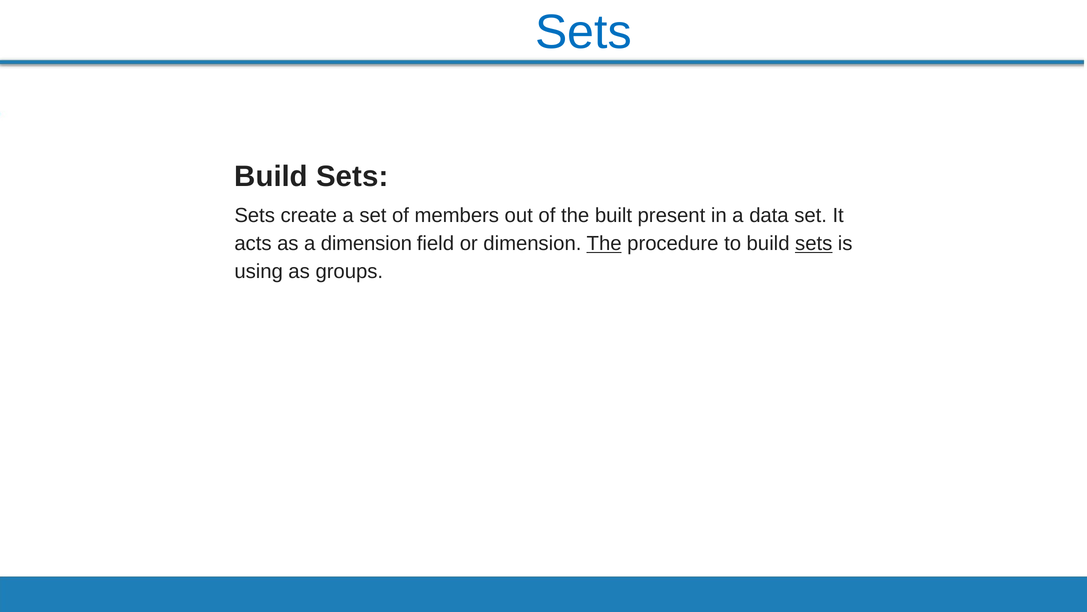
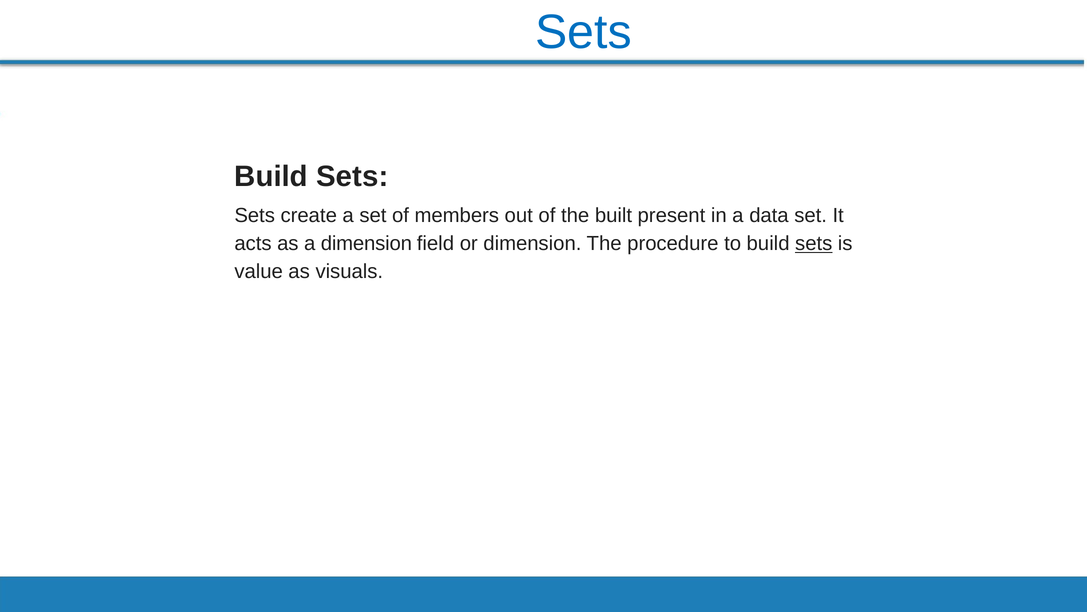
The at (604, 243) underline: present -> none
using: using -> value
groups: groups -> visuals
